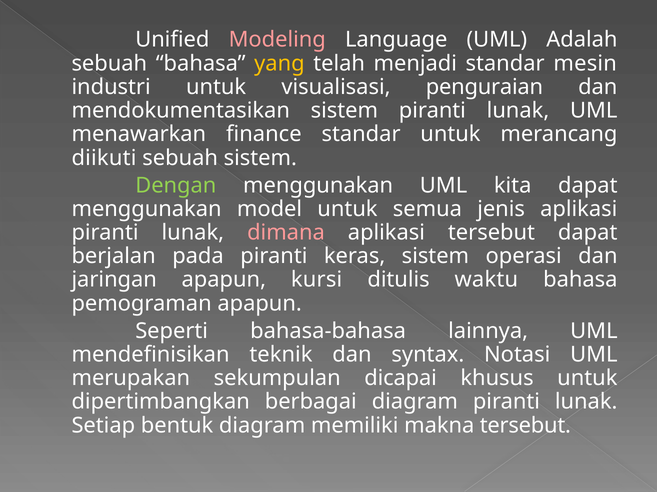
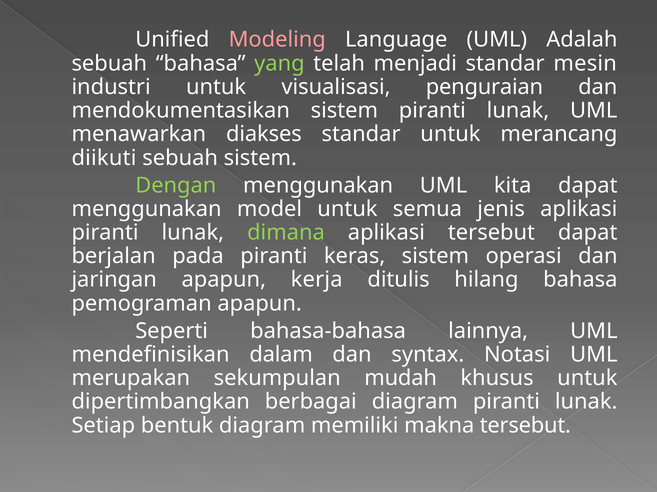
yang colour: yellow -> light green
finance: finance -> diakses
dimana colour: pink -> light green
kursi: kursi -> kerja
waktu: waktu -> hilang
teknik: teknik -> dalam
dicapai: dicapai -> mudah
